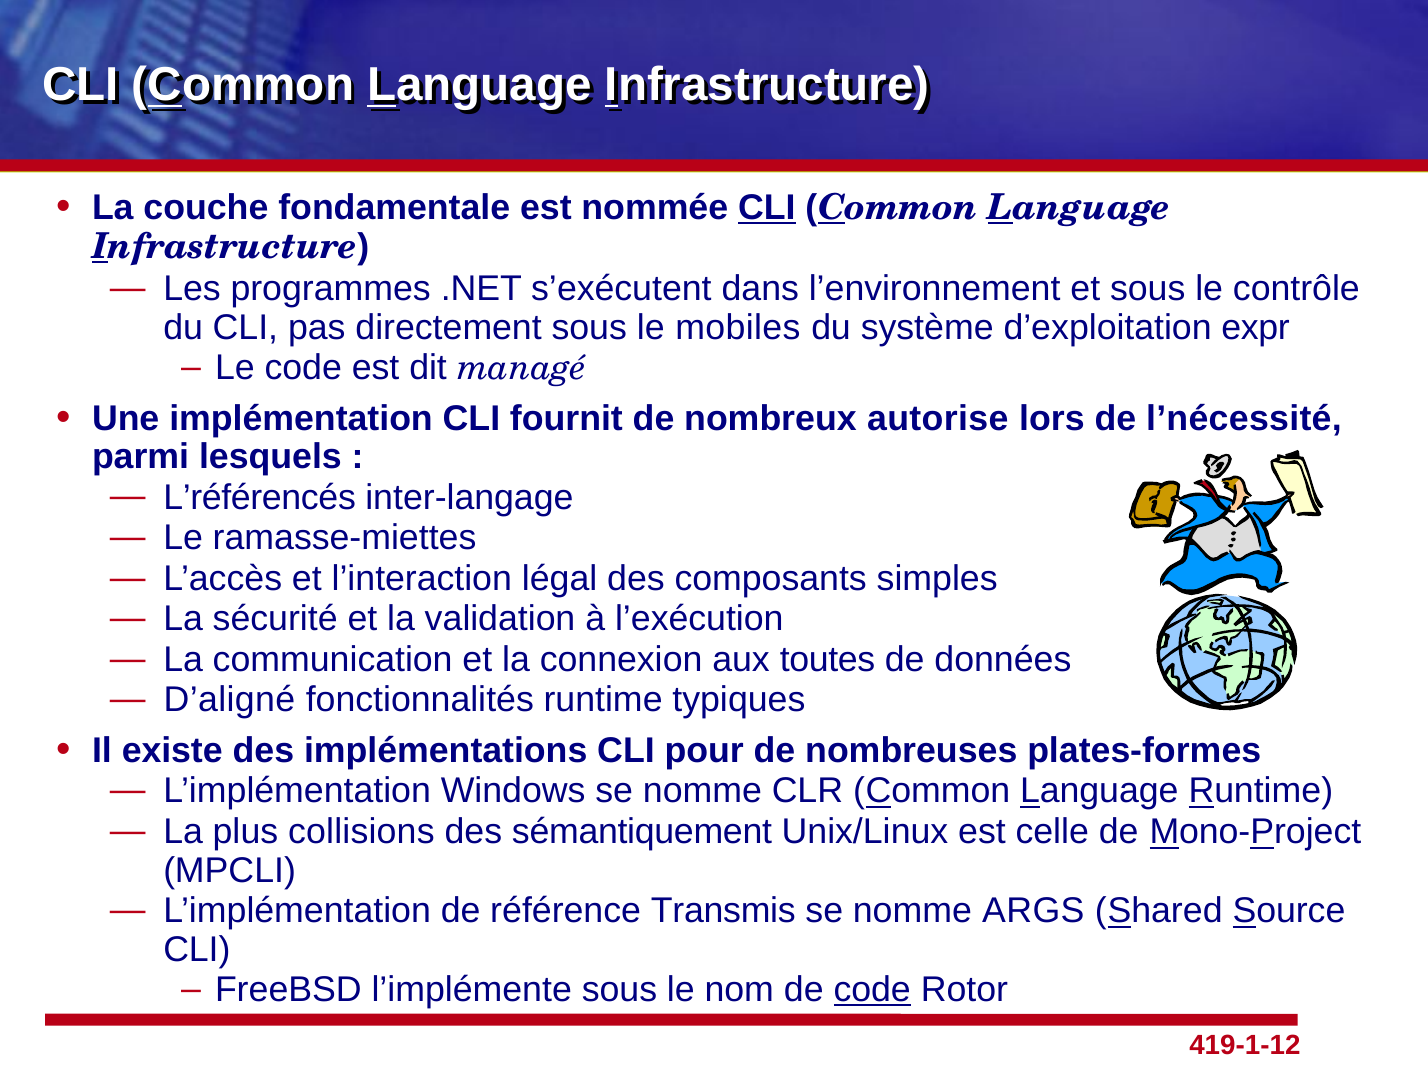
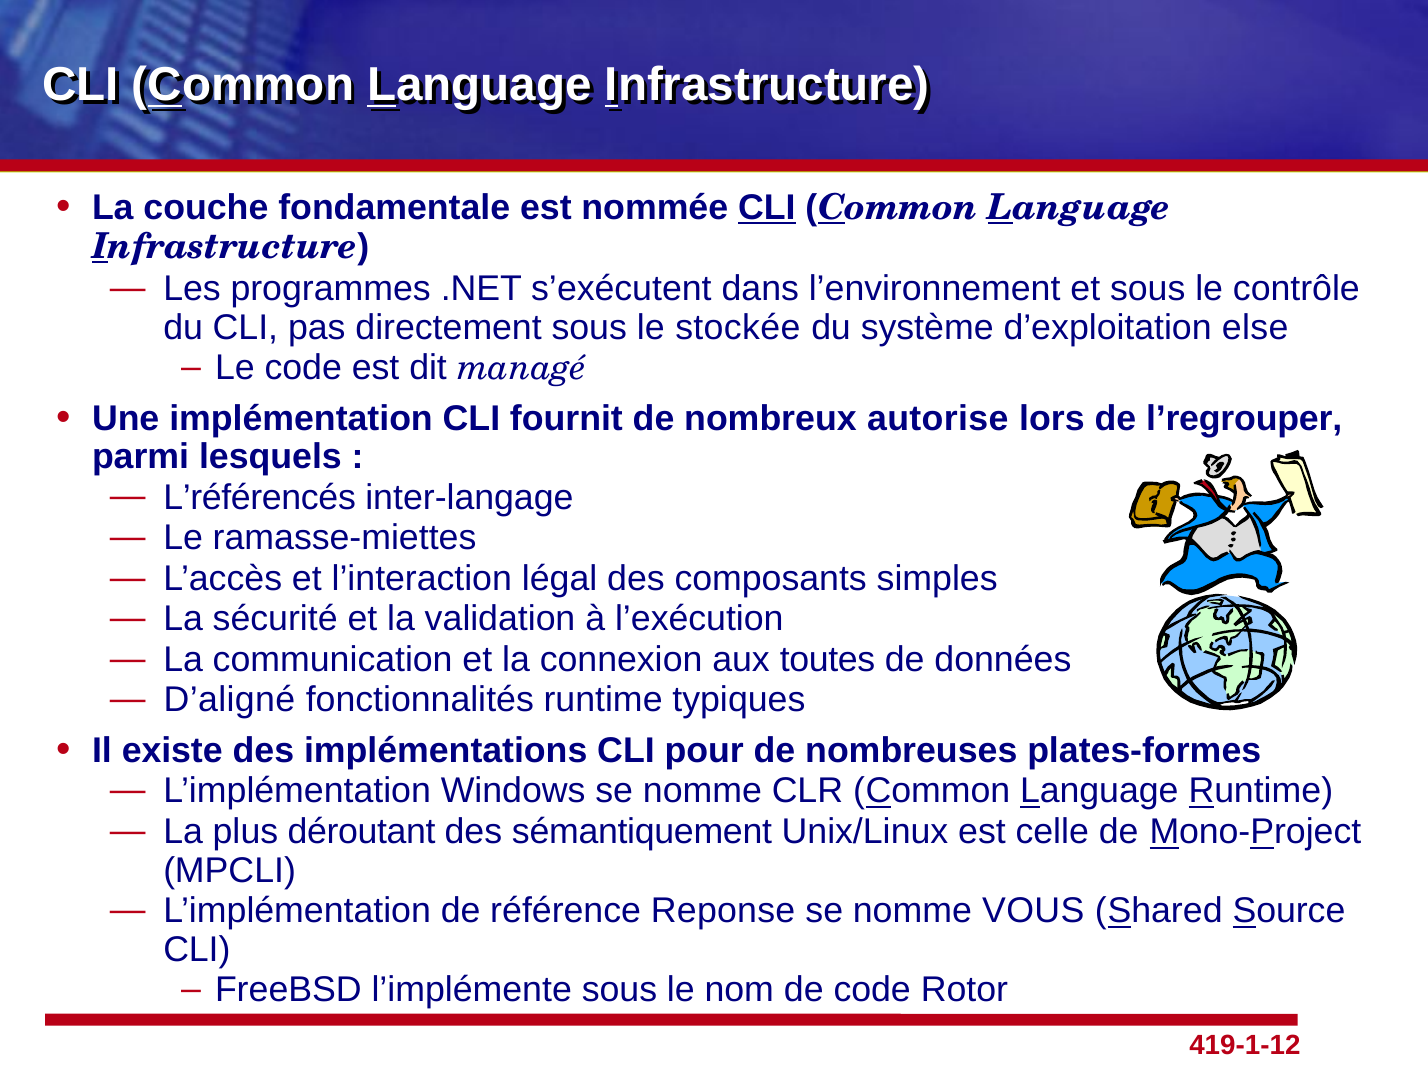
mobiles: mobiles -> stockée
expr: expr -> else
l’nécessité: l’nécessité -> l’regrouper
collisions: collisions -> déroutant
Transmis: Transmis -> Reponse
ARGS: ARGS -> VOUS
code at (872, 990) underline: present -> none
